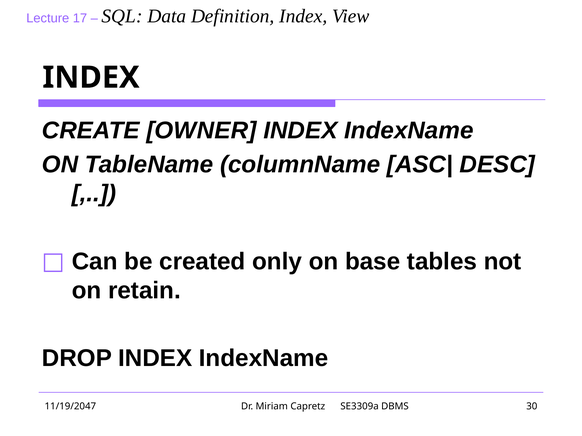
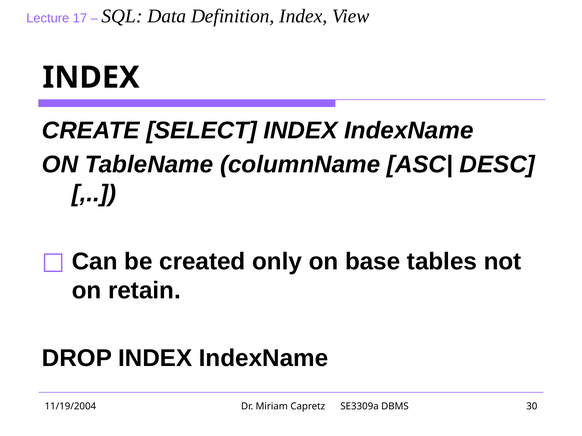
OWNER: OWNER -> SELECT
11/19/2047: 11/19/2047 -> 11/19/2004
